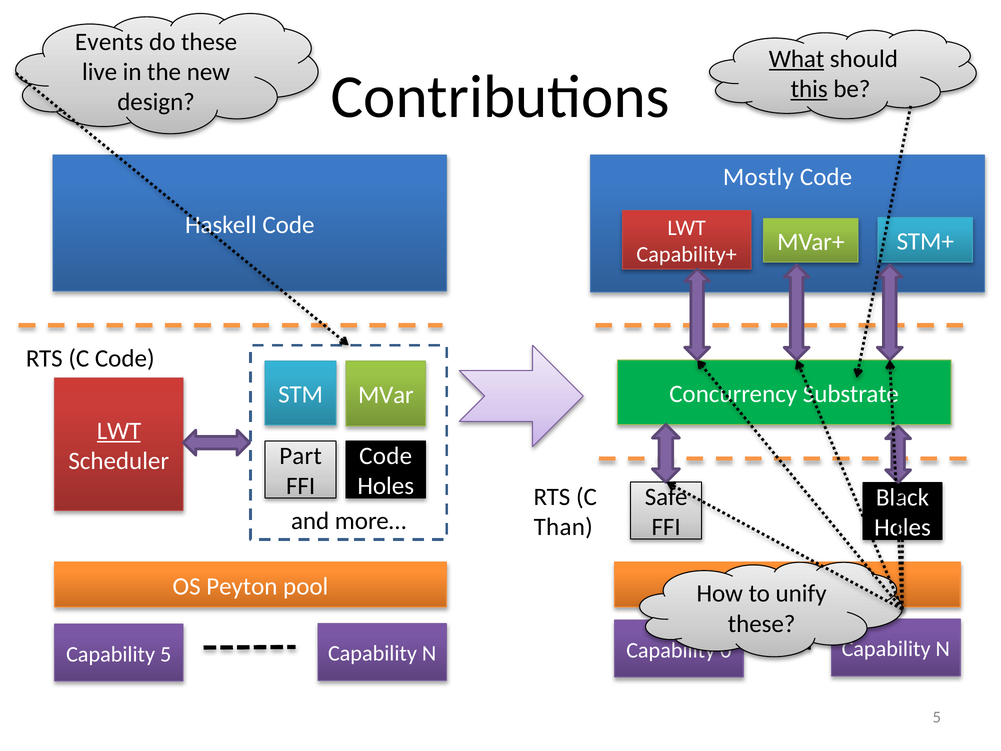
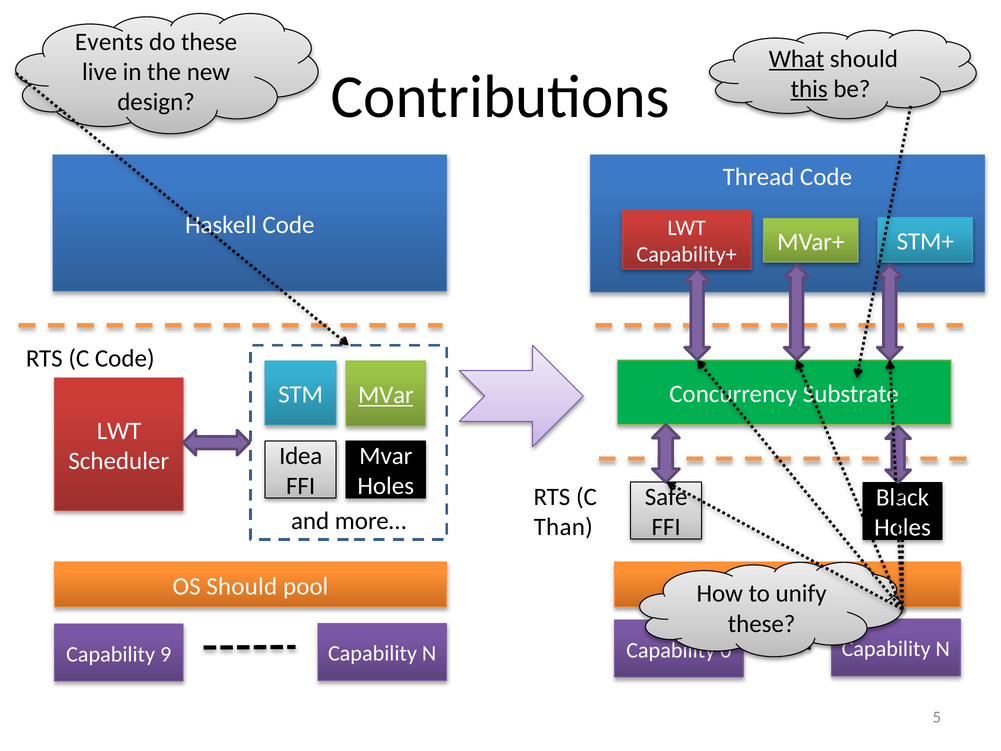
Mostly at (758, 177): Mostly -> Thread
MVar at (386, 395) underline: none -> present
LWT at (119, 431) underline: present -> none
Part: Part -> Idea
Code at (386, 456): Code -> Mvar
OS Peyton: Peyton -> Should
Capability 5: 5 -> 9
